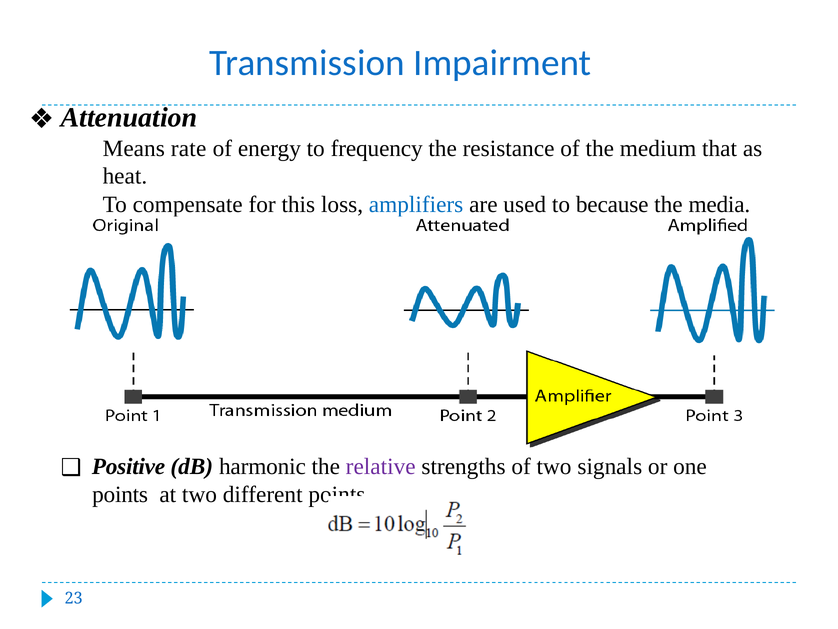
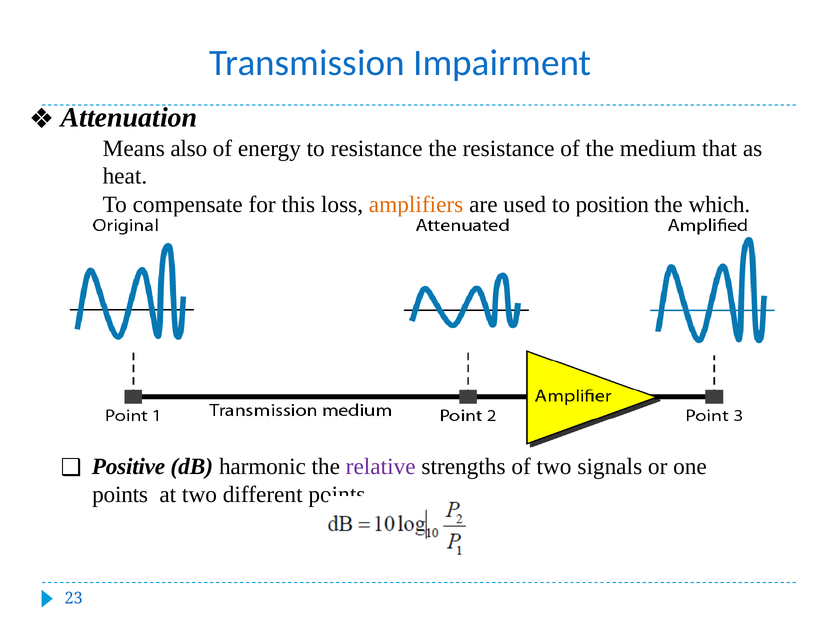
rate: rate -> also
to frequency: frequency -> resistance
amplifiers colour: blue -> orange
because: because -> position
media: media -> which
